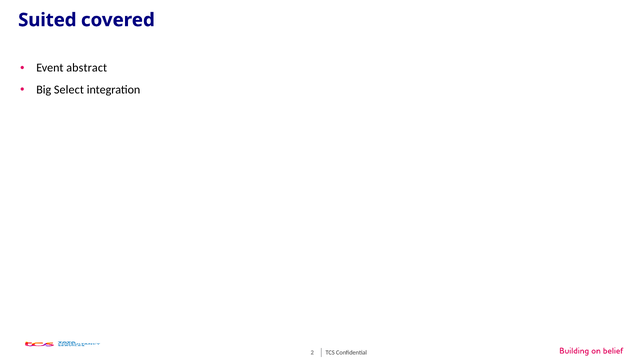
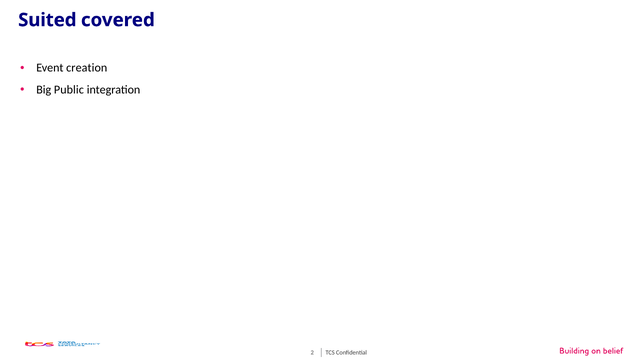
abstract: abstract -> creation
Select: Select -> Public
